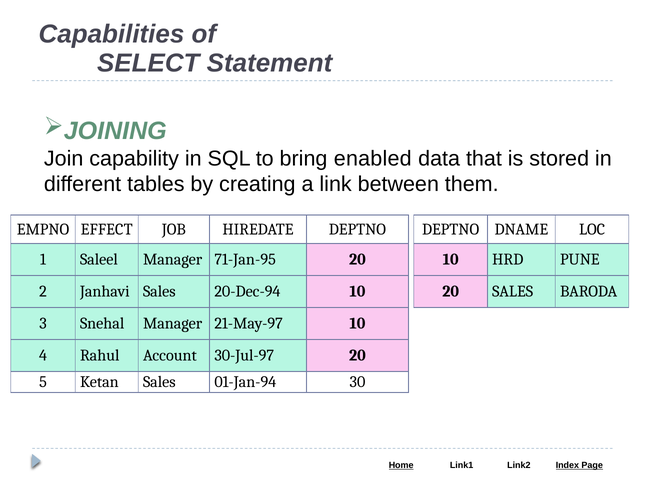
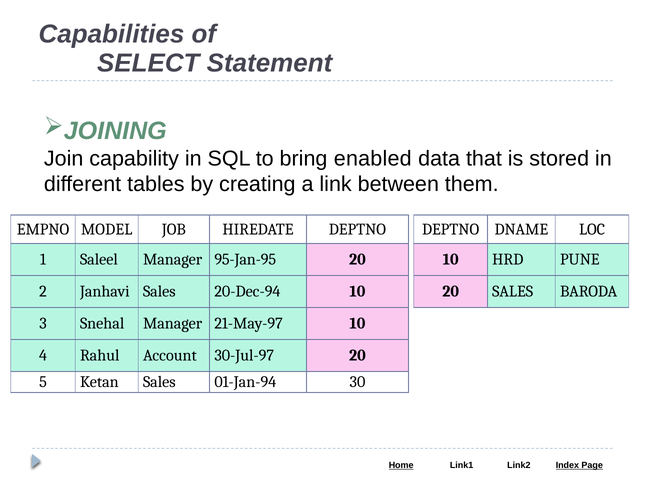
EFFECT: EFFECT -> MODEL
71-Jan-95: 71-Jan-95 -> 95-Jan-95
